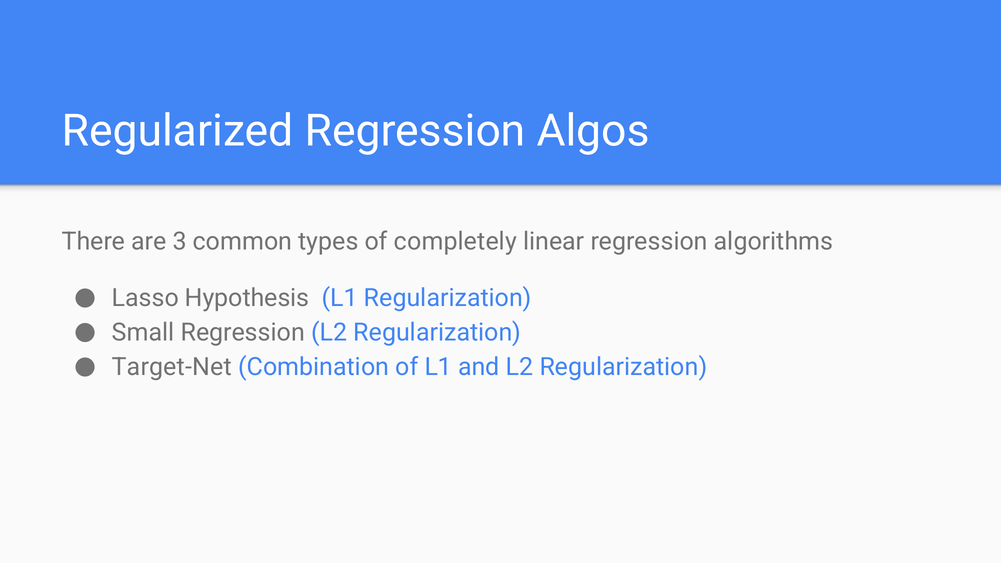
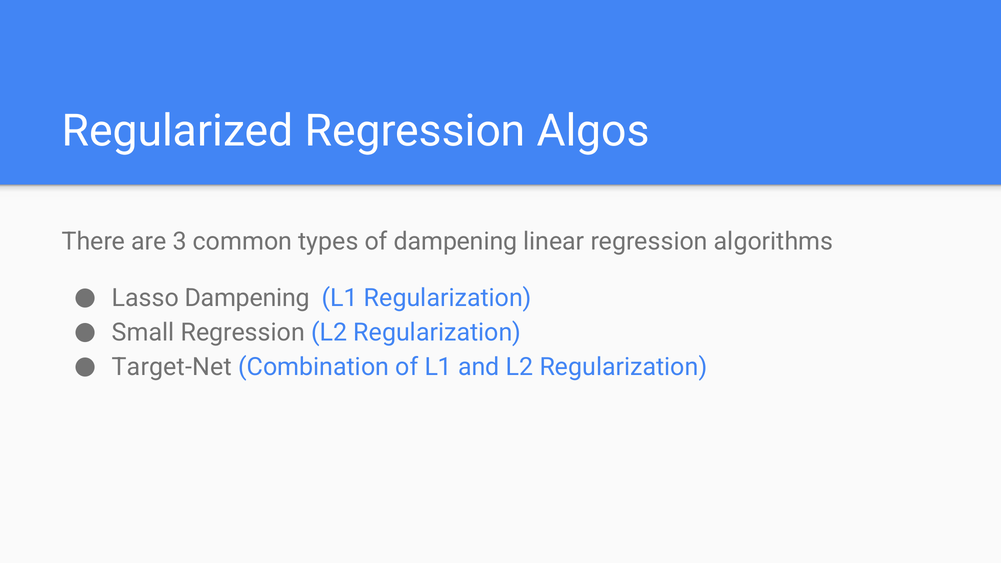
of completely: completely -> dampening
Lasso Hypothesis: Hypothesis -> Dampening
